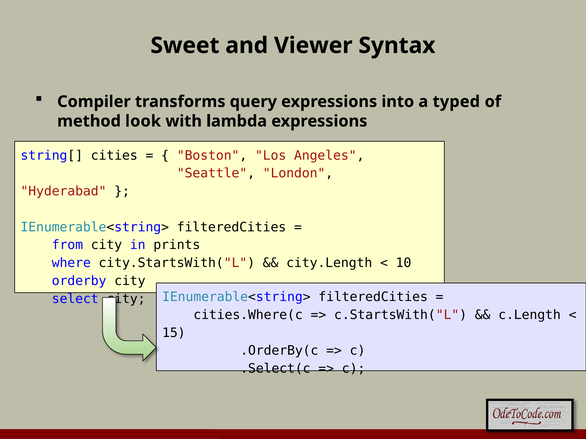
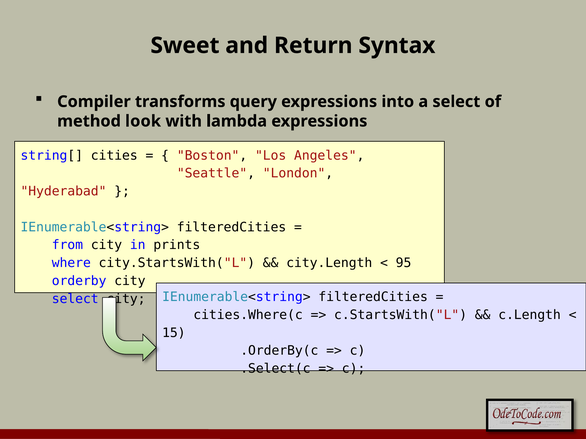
Viewer: Viewer -> Return
a typed: typed -> select
10: 10 -> 95
